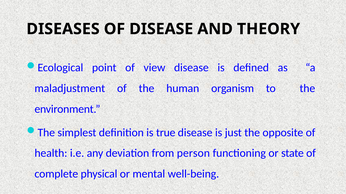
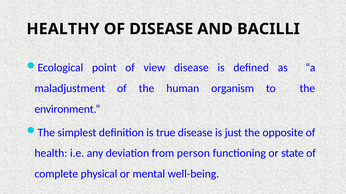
DISEASES: DISEASES -> HEALTHY
THEORY: THEORY -> BACILLI
